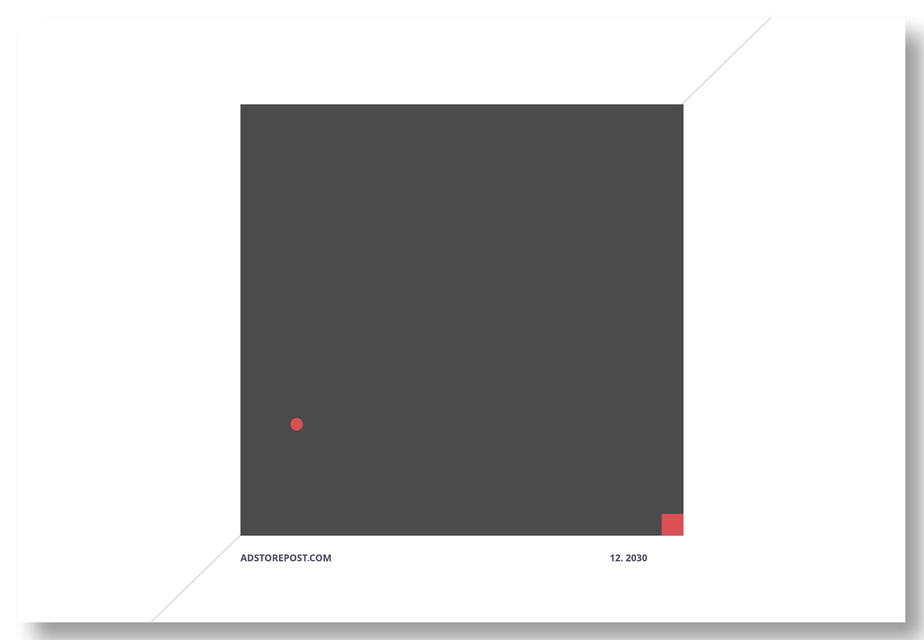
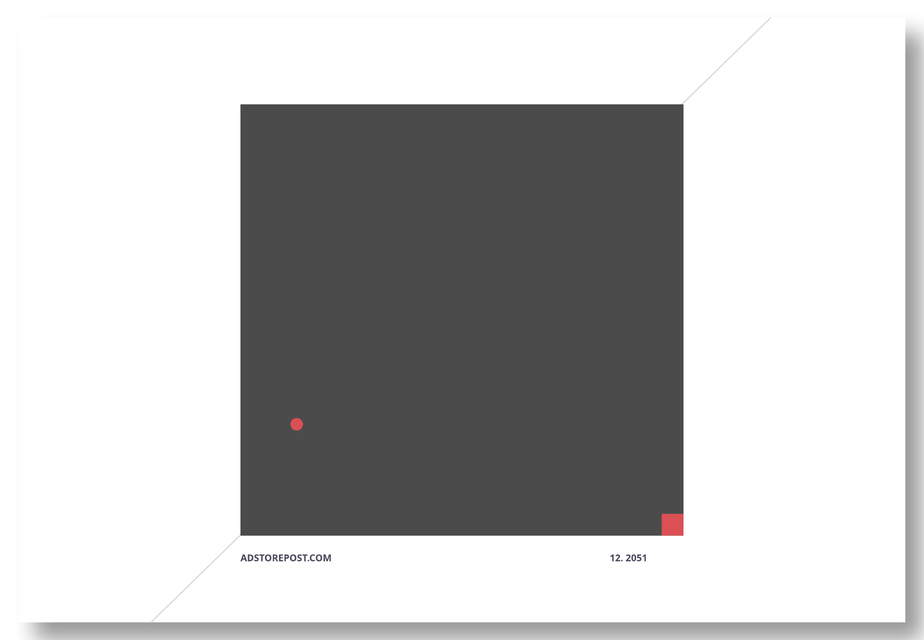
2030: 2030 -> 2051
